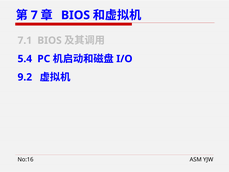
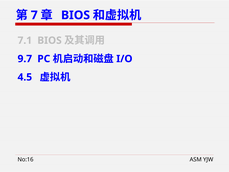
5.4: 5.4 -> 9.7
9.2: 9.2 -> 4.5
